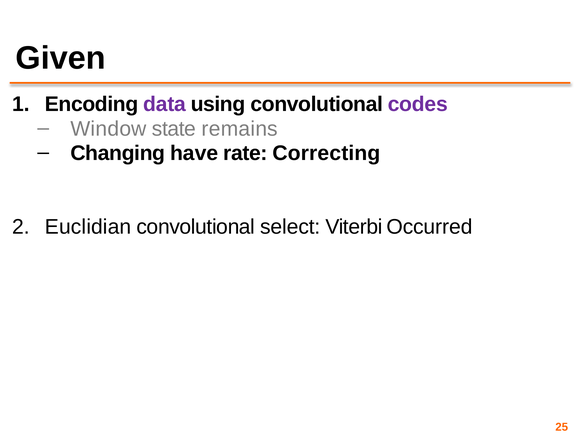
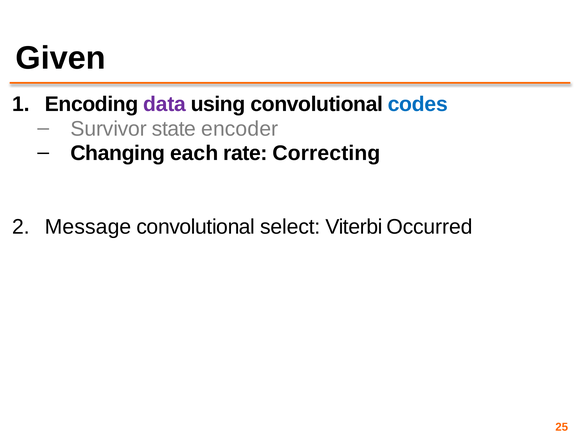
codes colour: purple -> blue
Window: Window -> Survivor
remains: remains -> encoder
have: have -> each
Euclidian: Euclidian -> Message
